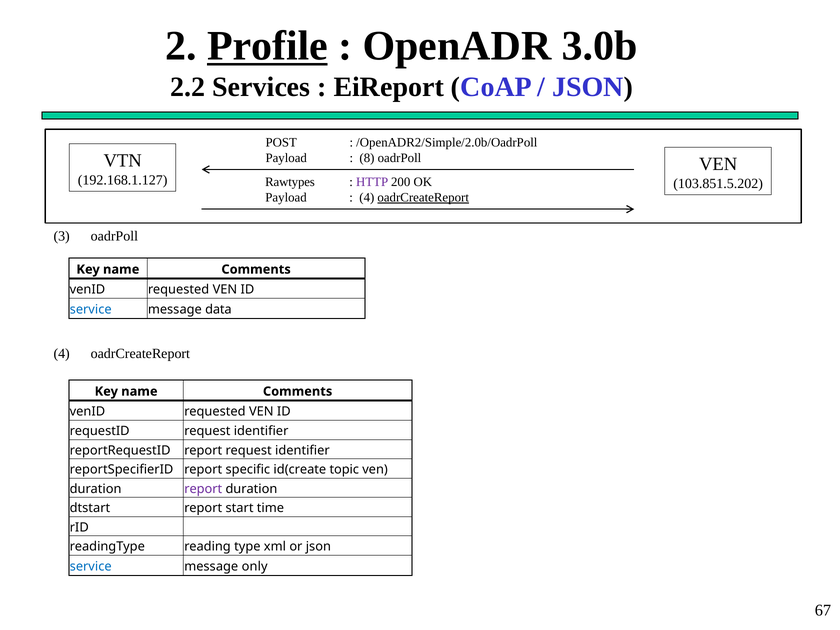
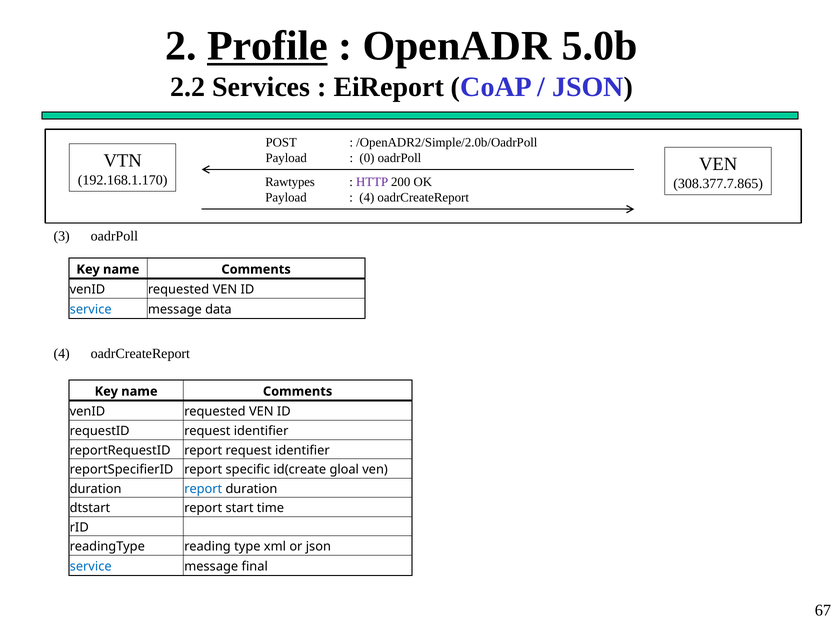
3.0b: 3.0b -> 5.0b
8: 8 -> 0
192.168.1.127: 192.168.1.127 -> 192.168.1.170
103.851.5.202: 103.851.5.202 -> 308.377.7.865
oadrCreateReport at (423, 198) underline: present -> none
topic: topic -> gloal
report at (203, 489) colour: purple -> blue
only: only -> final
